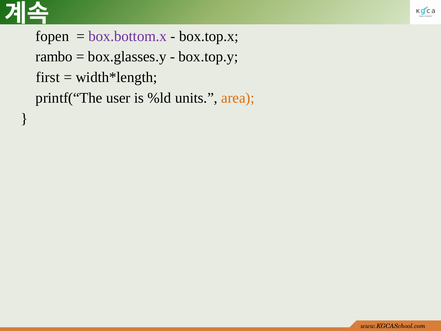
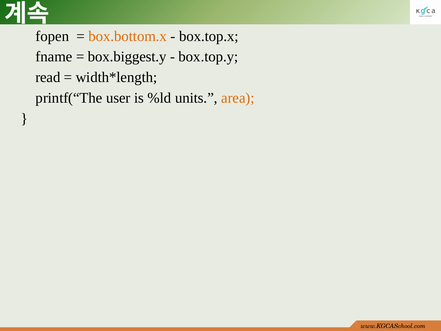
box.bottom.x colour: purple -> orange
rambo: rambo -> fname
box.glasses.y: box.glasses.y -> box.biggest.y
first: first -> read
